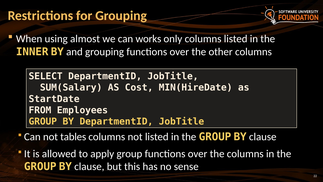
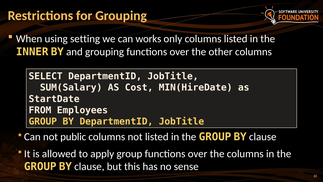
almost: almost -> setting
tables: tables -> public
